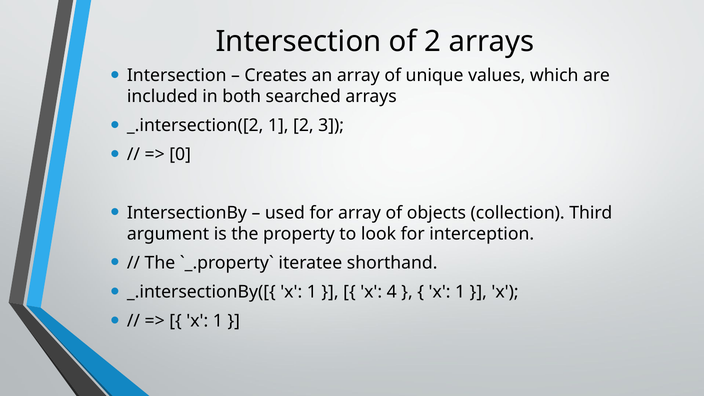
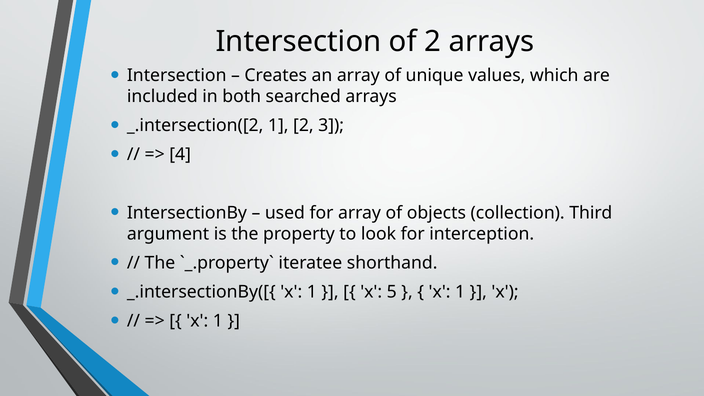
0: 0 -> 4
4: 4 -> 5
